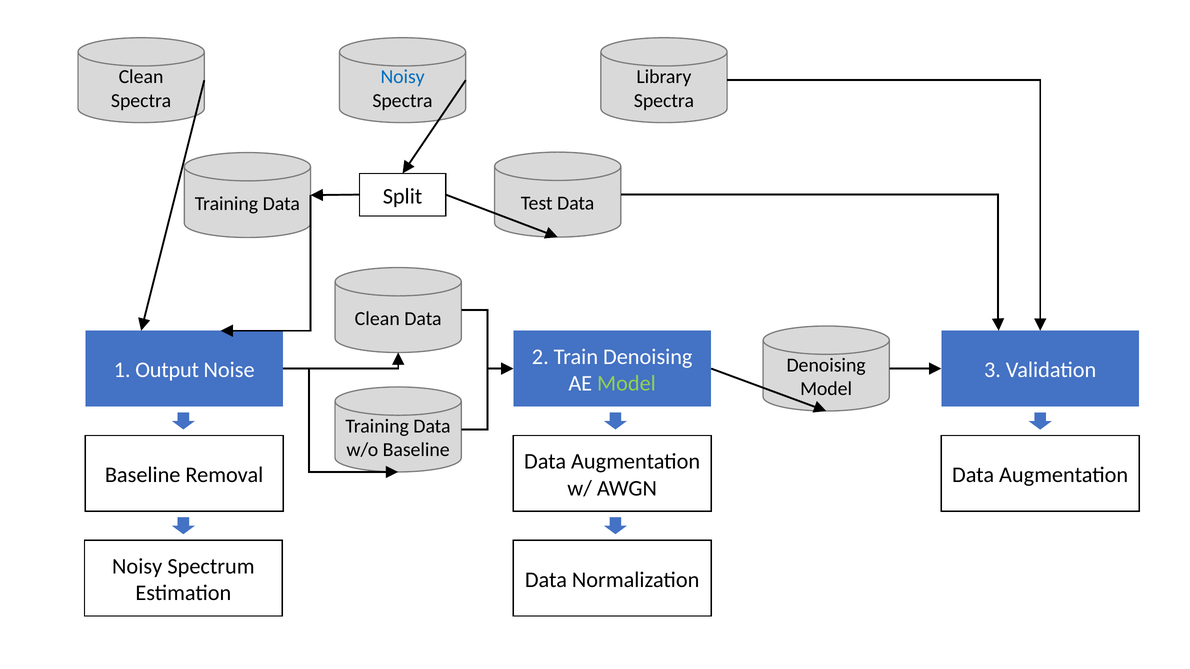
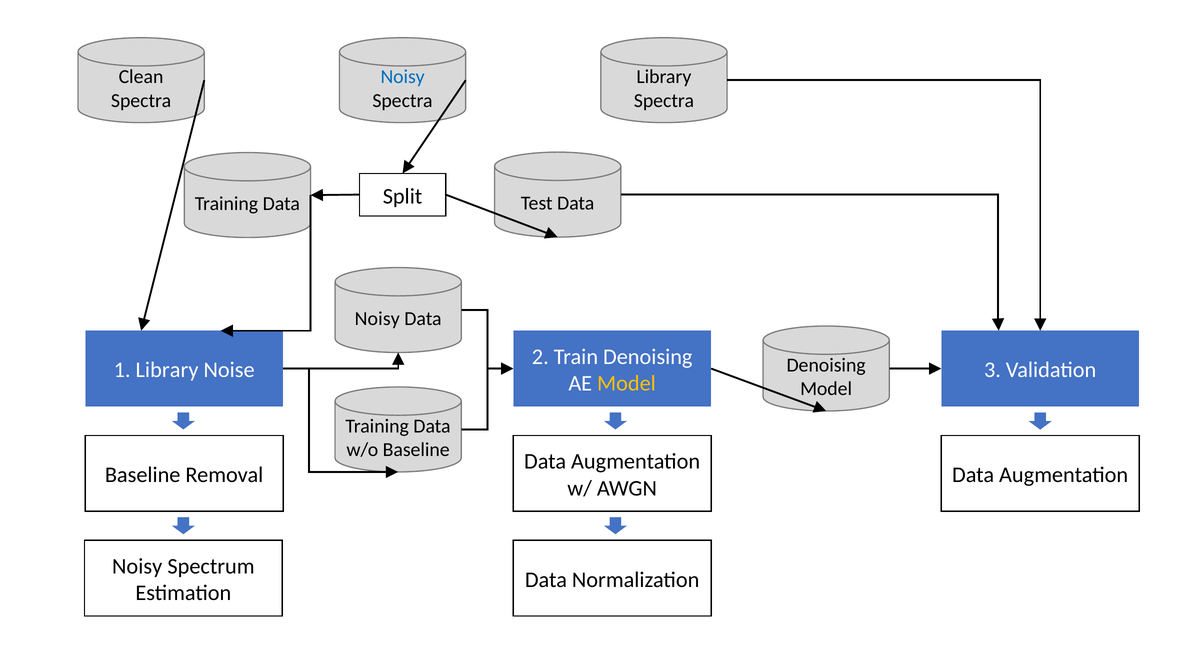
Clean at (377, 319): Clean -> Noisy
1 Output: Output -> Library
Model at (626, 384) colour: light green -> yellow
